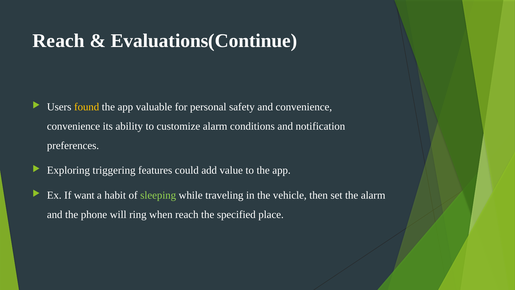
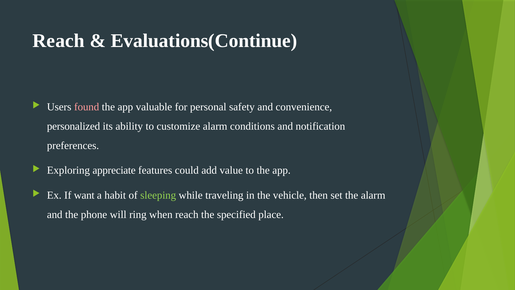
found colour: yellow -> pink
convenience at (73, 126): convenience -> personalized
triggering: triggering -> appreciate
